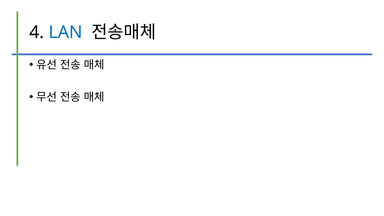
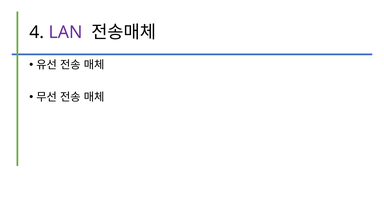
LAN colour: blue -> purple
